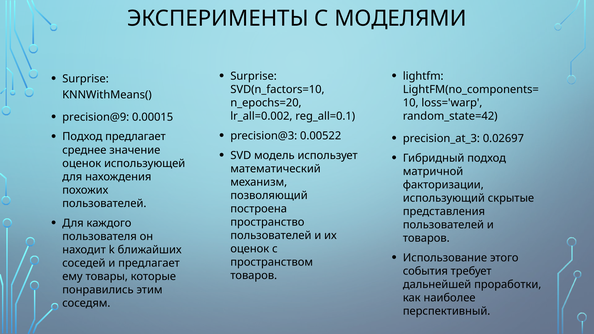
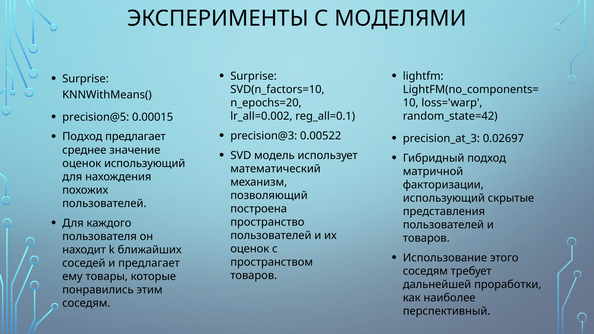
precision@9: precision@9 -> precision@5
оценок использующей: использующей -> использующий
события at (425, 271): события -> соседям
